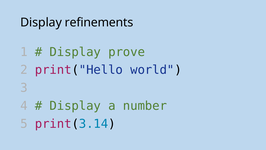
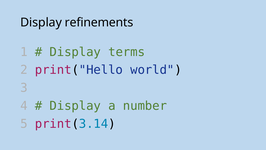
prove: prove -> terms
